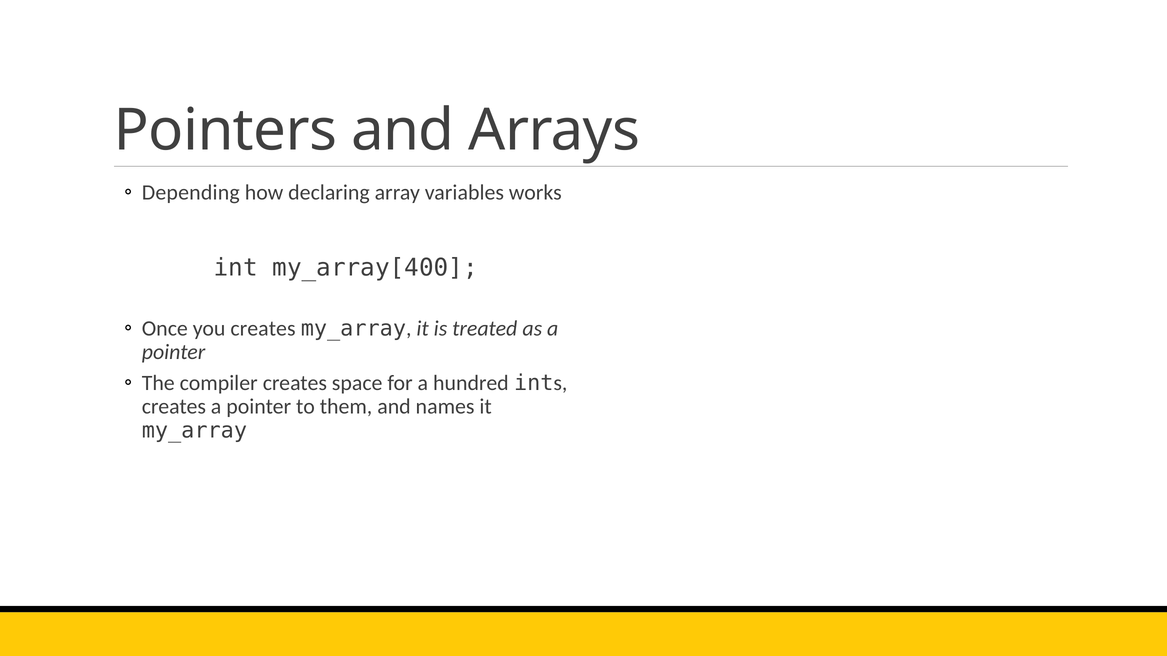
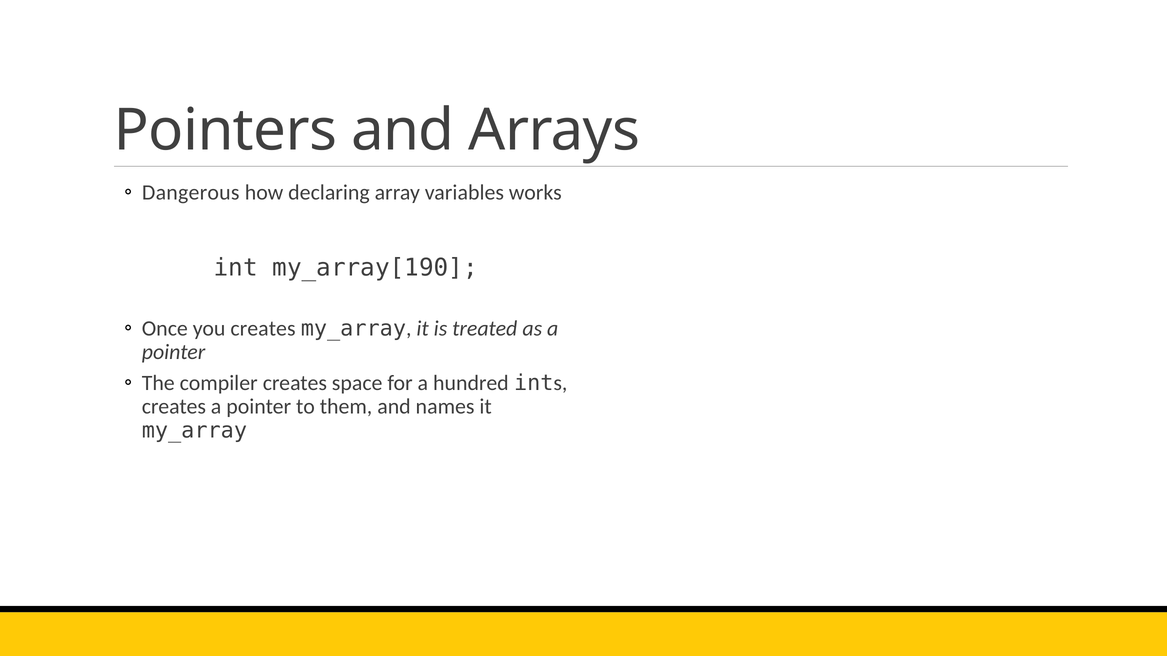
Depending: Depending -> Dangerous
my_array[400: my_array[400 -> my_array[190
